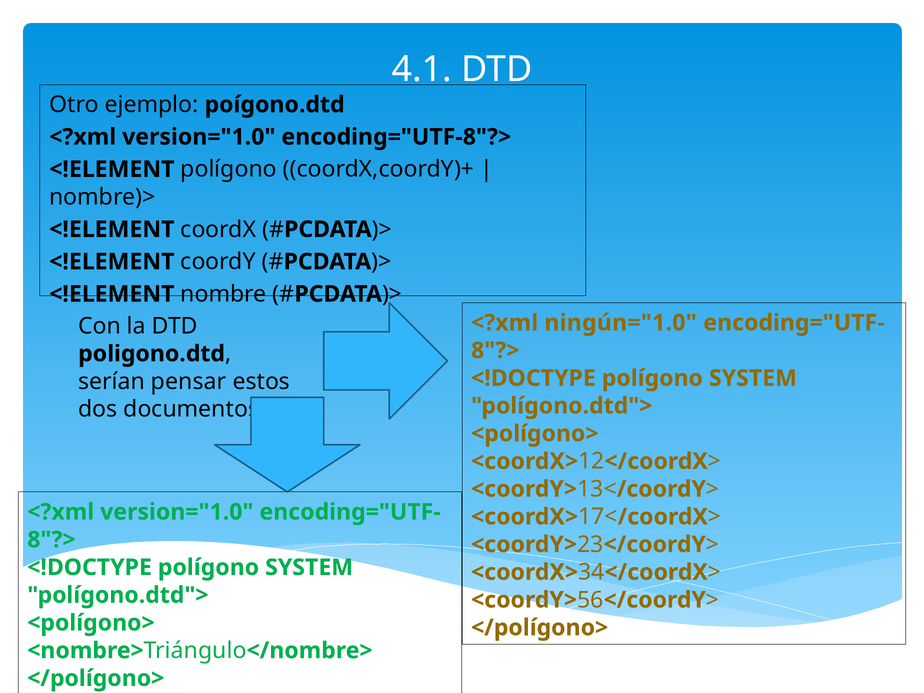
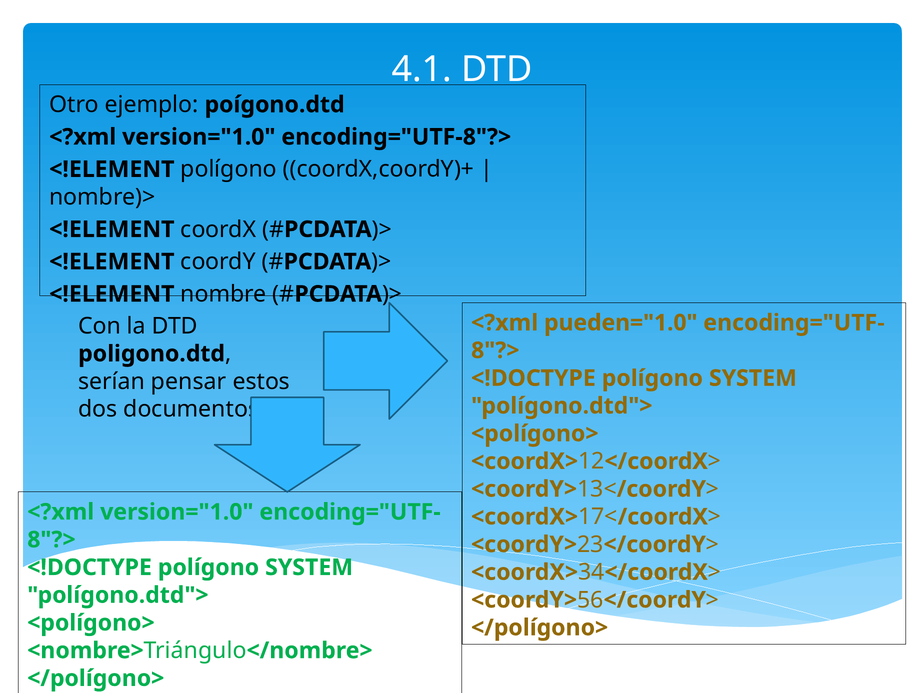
ningún="1.0: ningún="1.0 -> pueden="1.0
